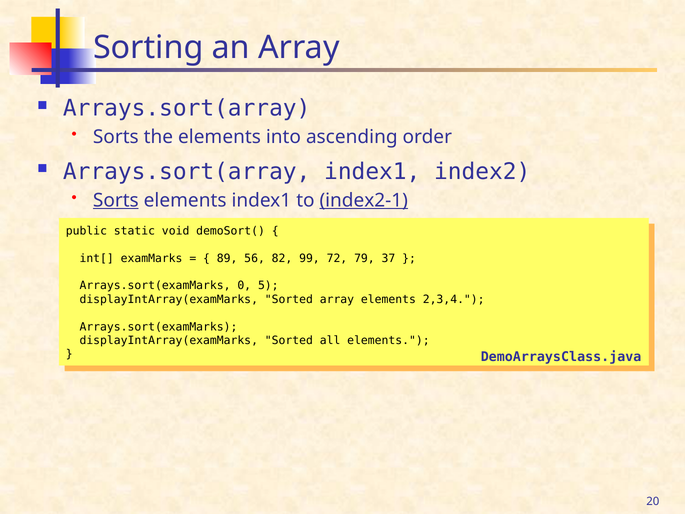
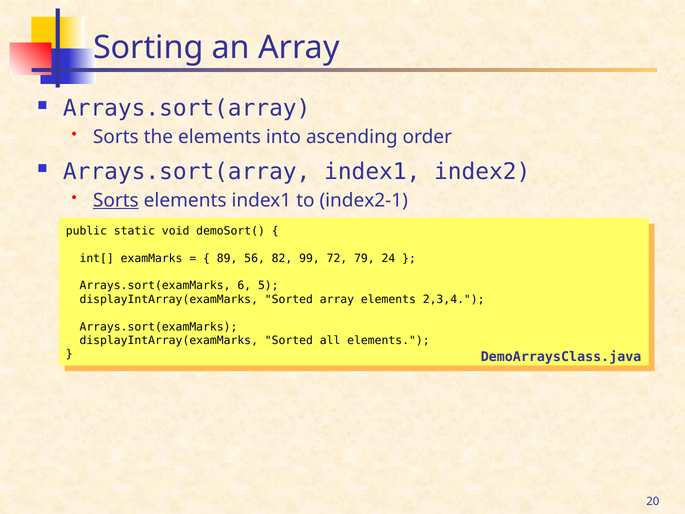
index2-1 underline: present -> none
37: 37 -> 24
0: 0 -> 6
